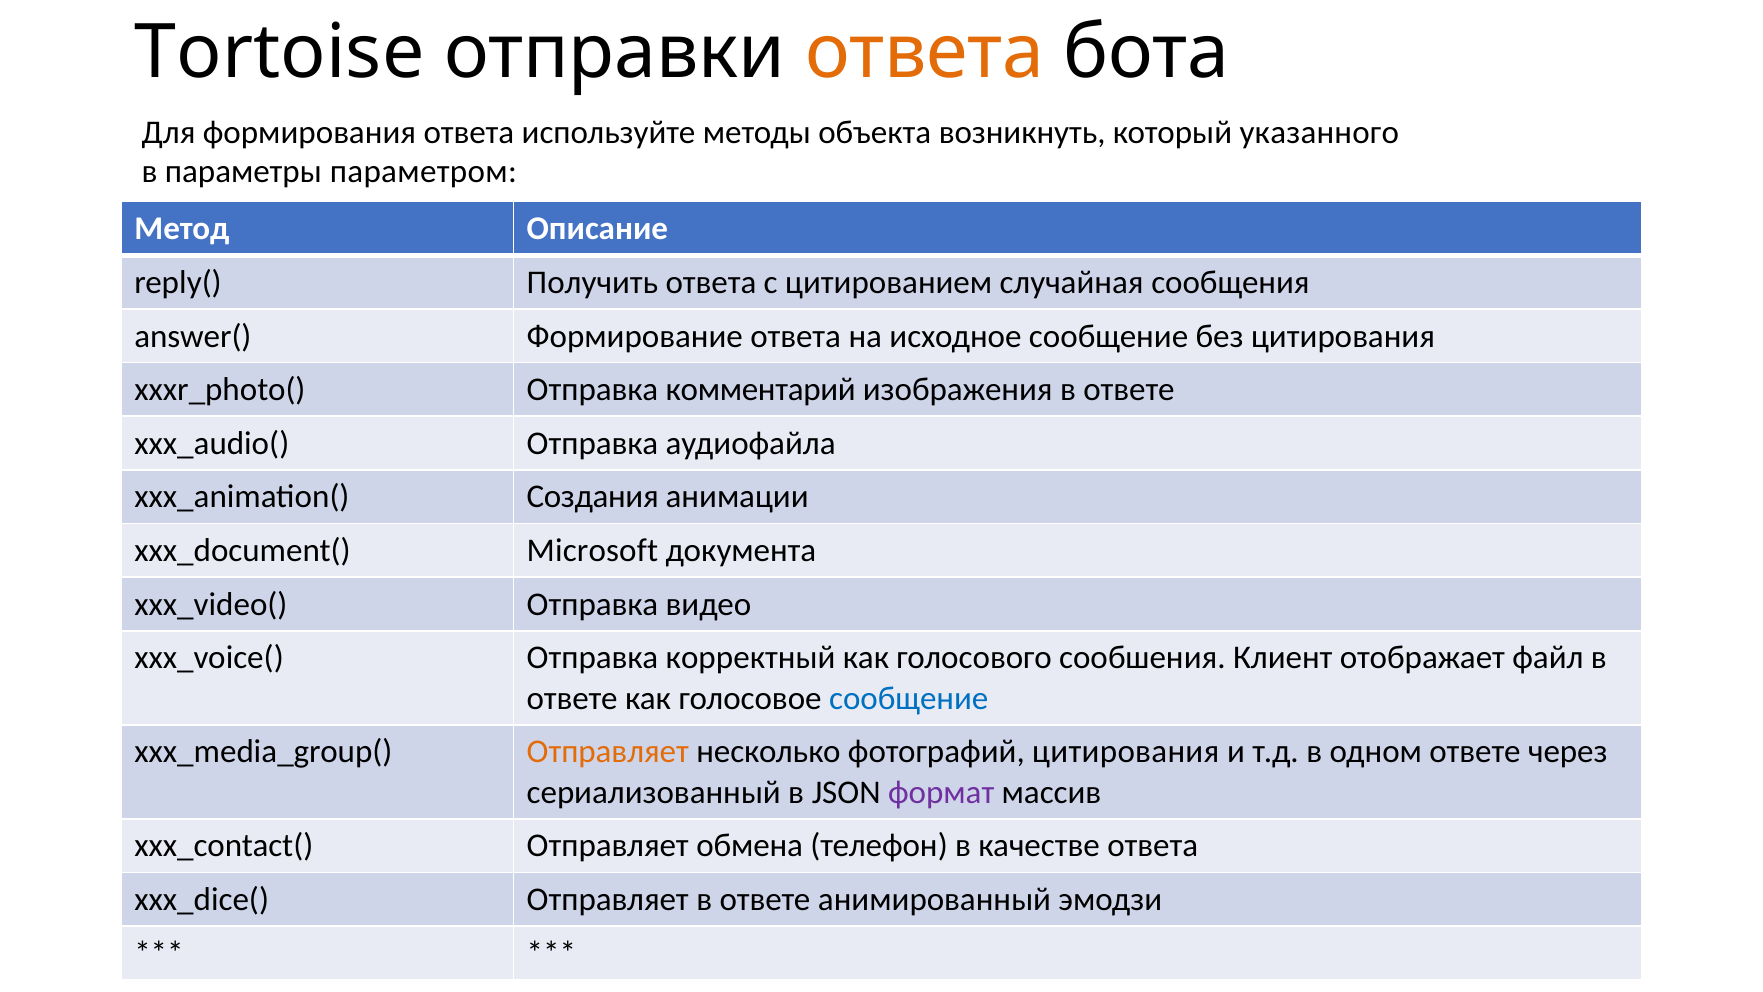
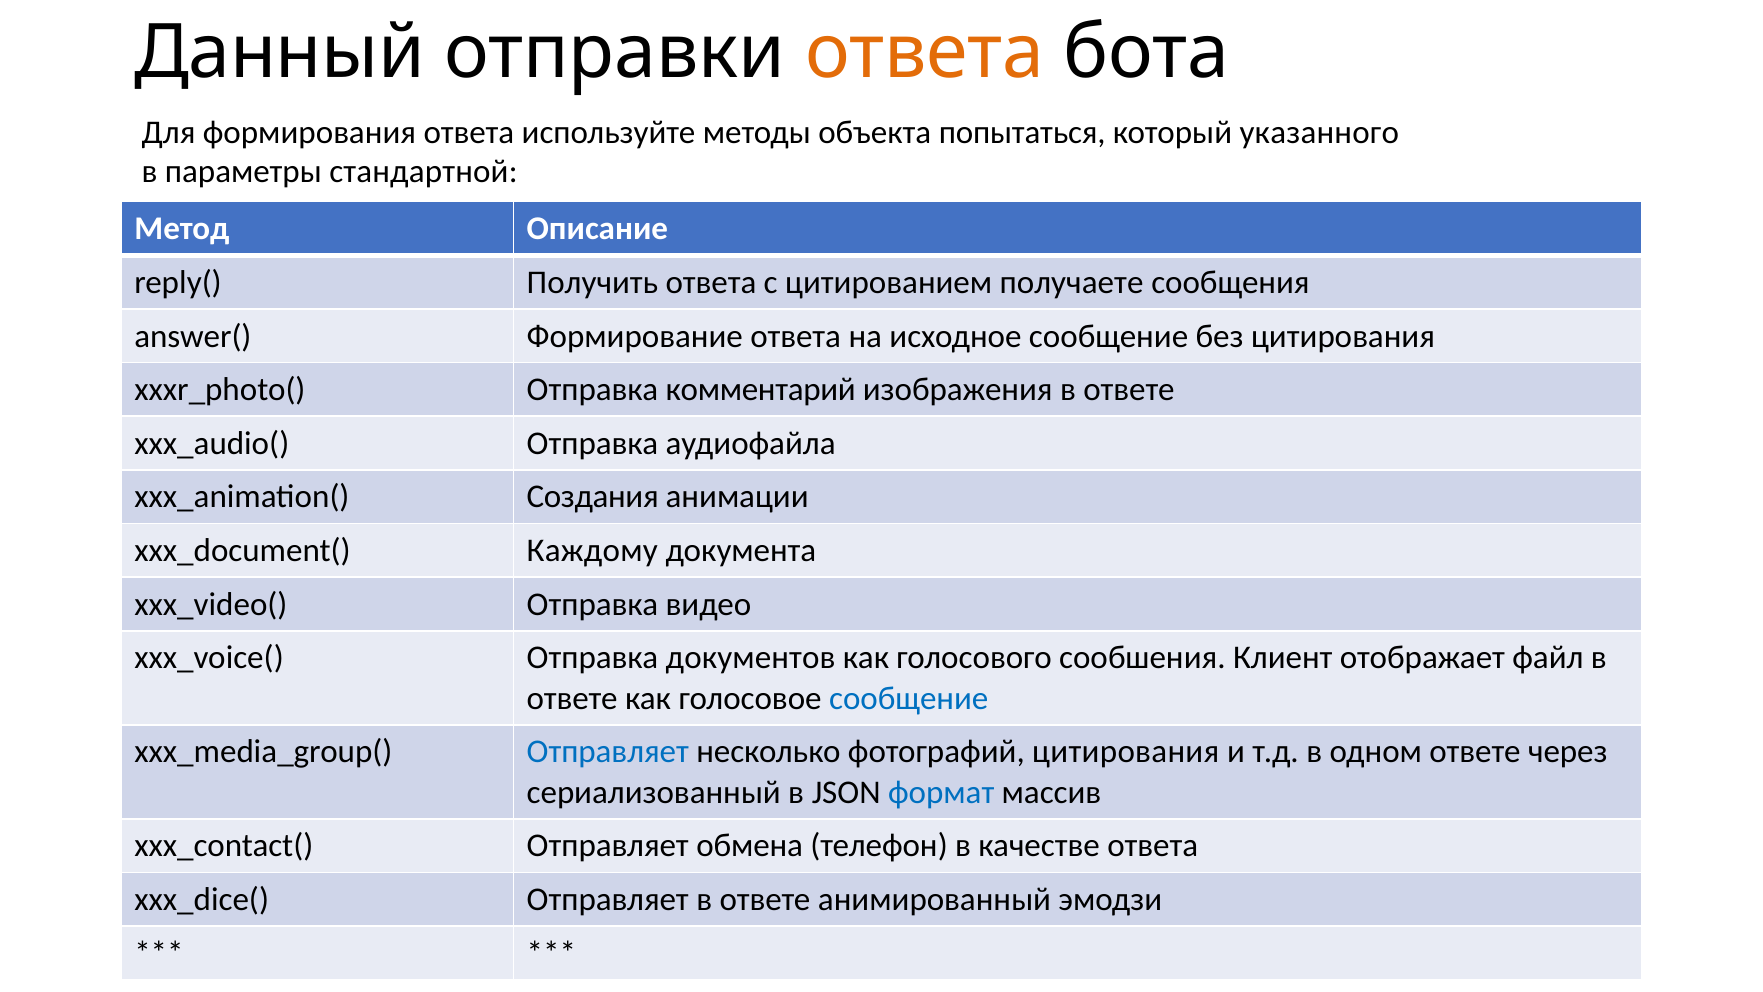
Tortoise: Tortoise -> Данный
возникнуть: возникнуть -> попытаться
параметром: параметром -> стандартной
случайная: случайная -> получаете
Microsoft: Microsoft -> Каждому
корректный: корректный -> документов
Отправляет at (608, 752) colour: orange -> blue
формат colour: purple -> blue
